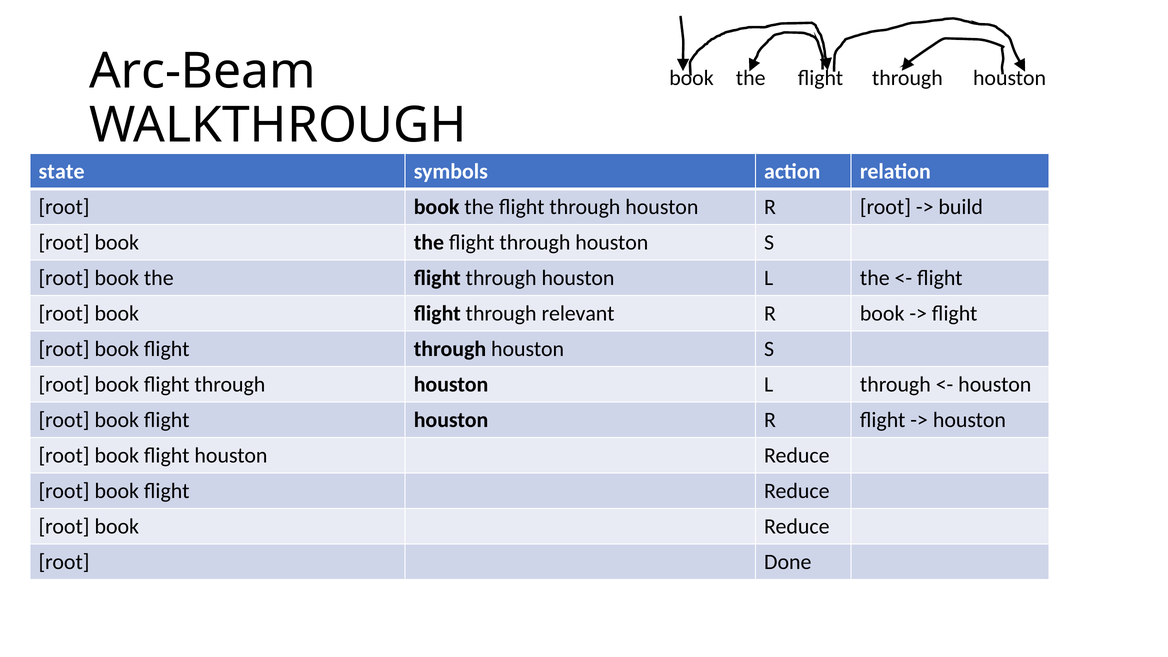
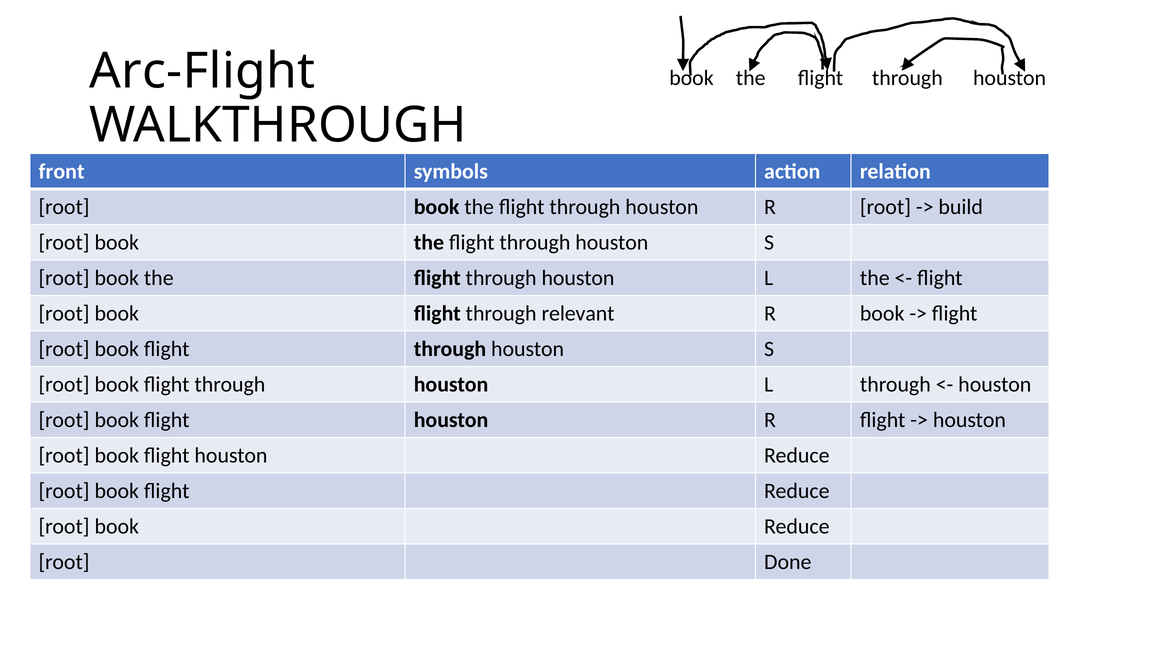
Arc-Beam: Arc-Beam -> Arc-Flight
state: state -> front
